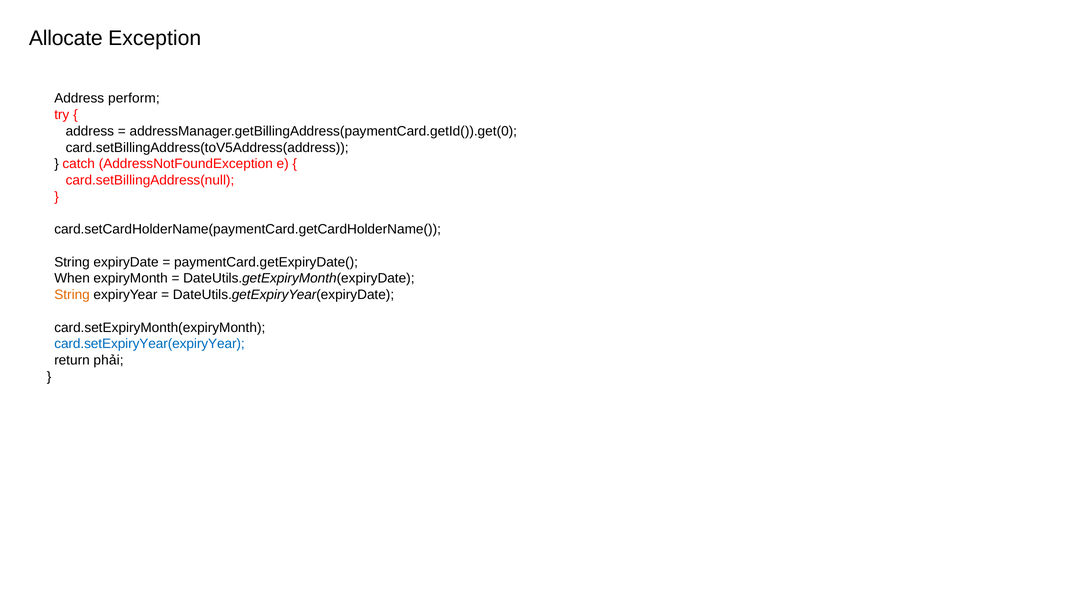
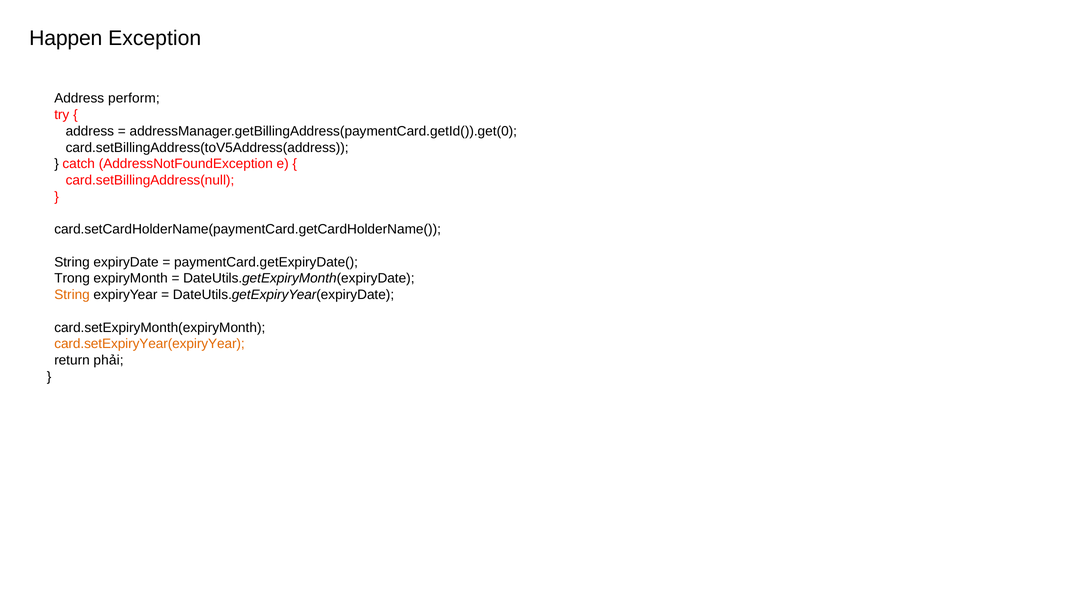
Allocate: Allocate -> Happen
When: When -> Trong
card.setExpiryYear(expiryYear colour: blue -> orange
